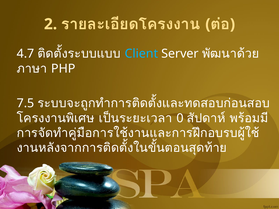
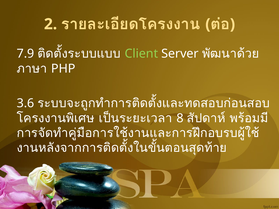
4.7: 4.7 -> 7.9
Client colour: light blue -> light green
7.5: 7.5 -> 3.6
0: 0 -> 8
